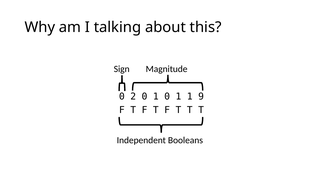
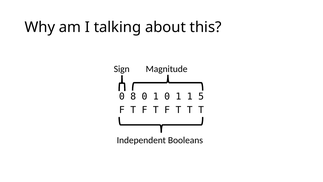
2: 2 -> 8
9: 9 -> 5
